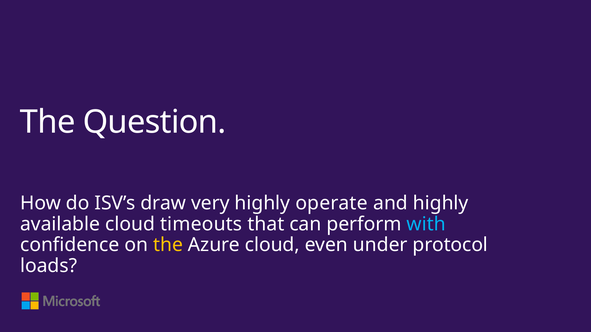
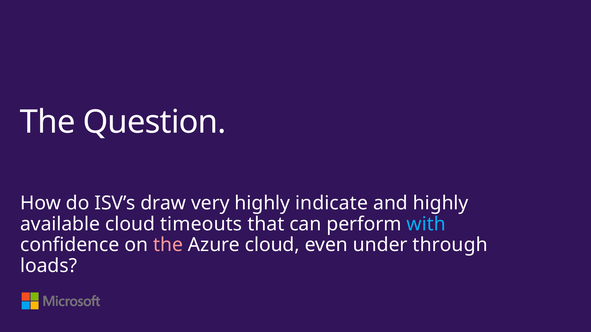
operate: operate -> indicate
the at (168, 245) colour: yellow -> pink
protocol: protocol -> through
